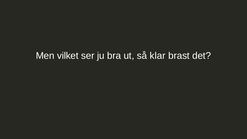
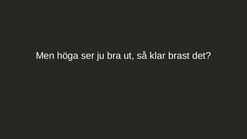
vilket: vilket -> höga
